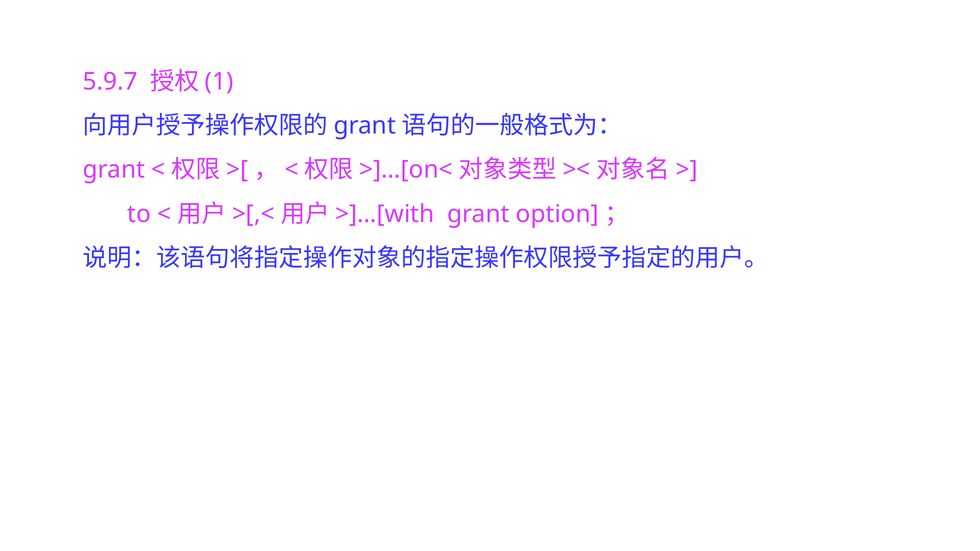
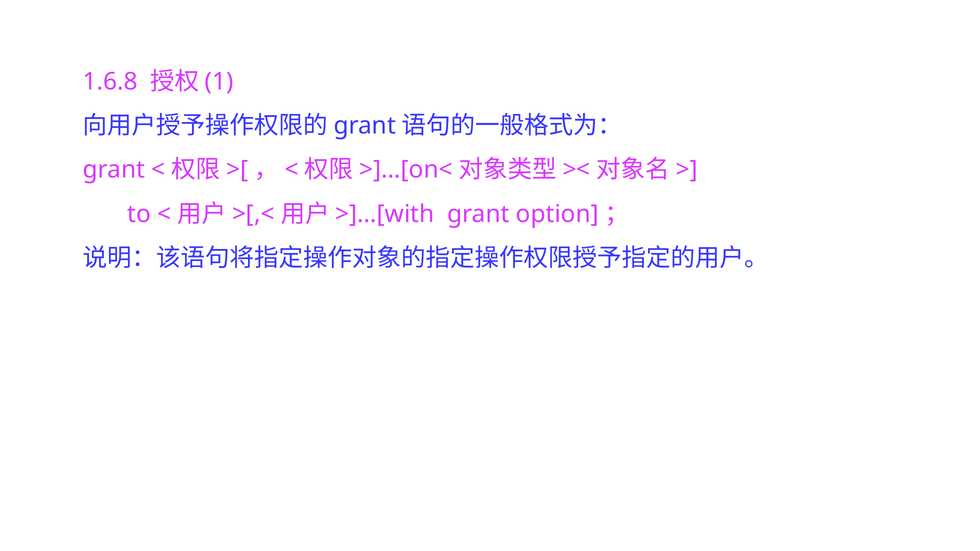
5.9.7: 5.9.7 -> 1.6.8
